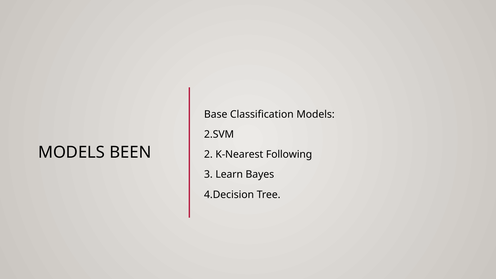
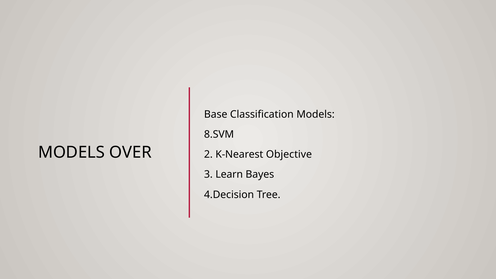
2.SVM: 2.SVM -> 8.SVM
BEEN: BEEN -> OVER
Following: Following -> Objective
